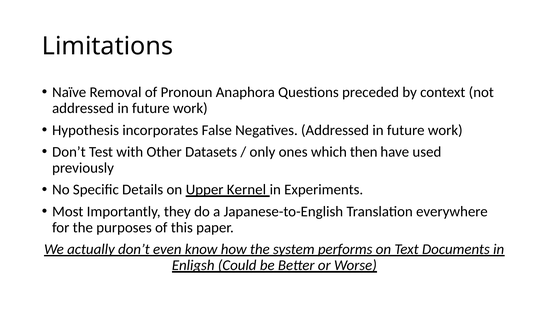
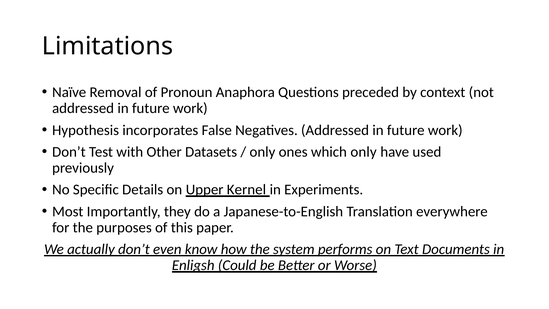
which then: then -> only
